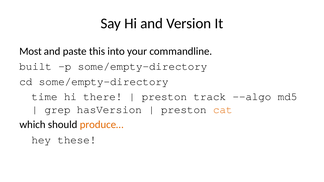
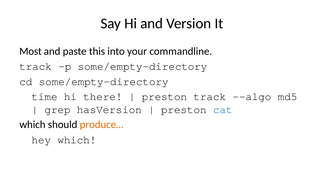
built at (36, 67): built -> track
cat colour: orange -> blue
hey these: these -> which
